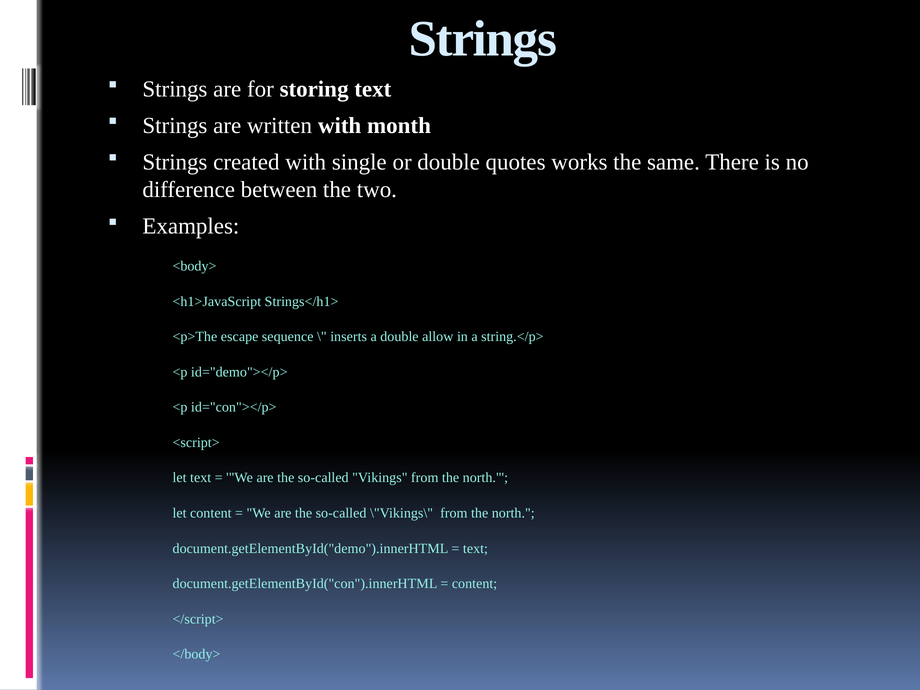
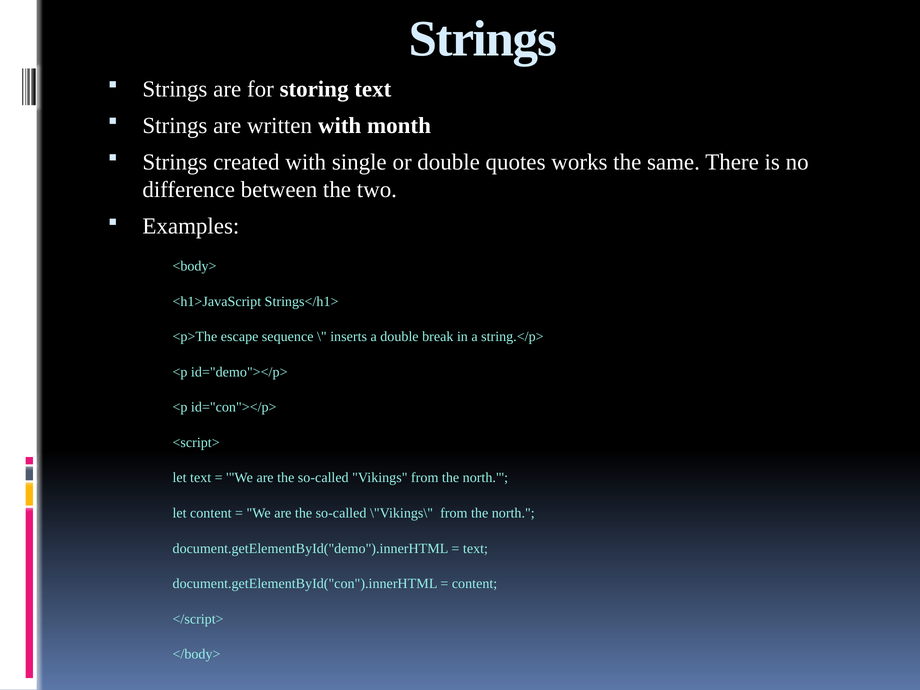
allow: allow -> break
